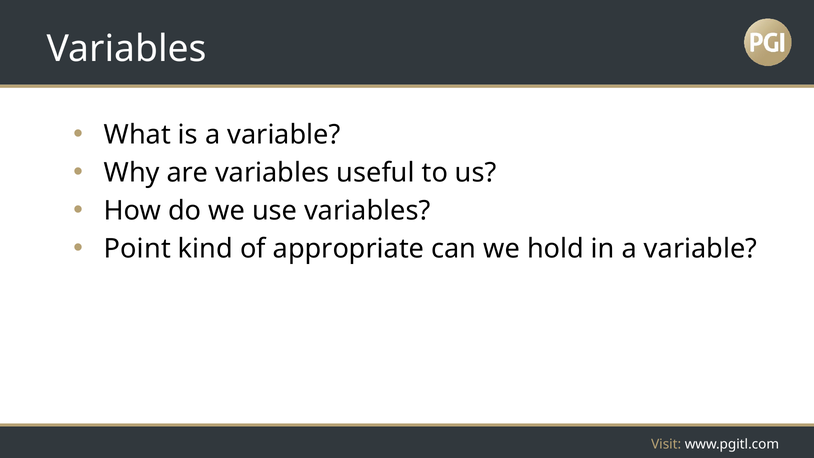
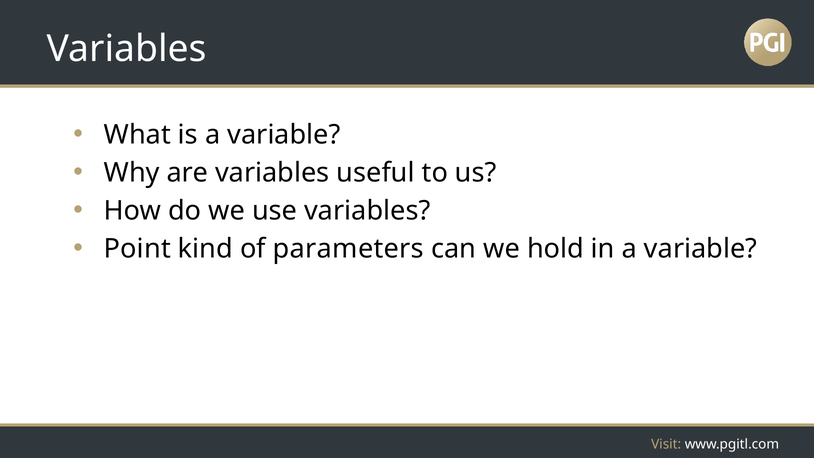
appropriate: appropriate -> parameters
